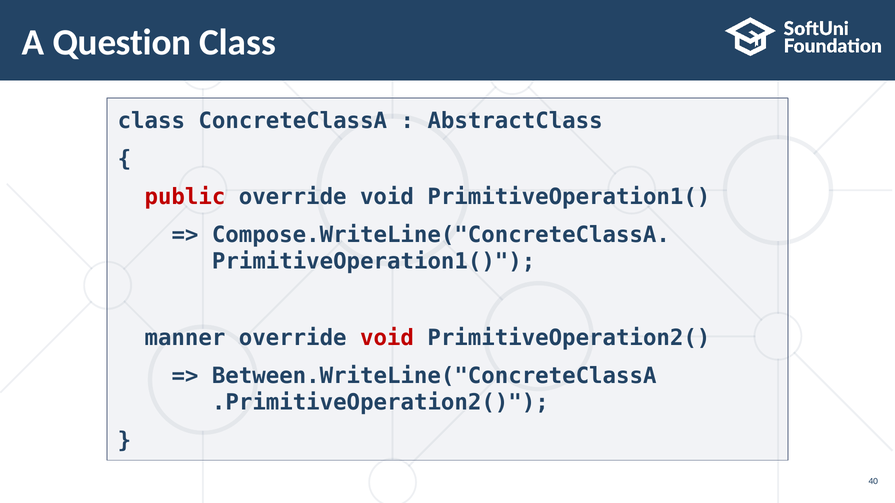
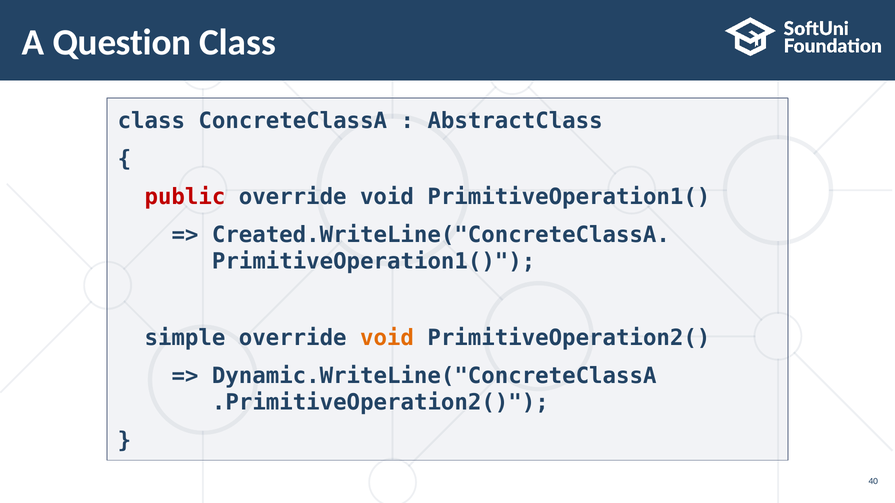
Compose.WriteLine("ConcreteClassA: Compose.WriteLine("ConcreteClassA -> Created.WriteLine("ConcreteClassA
manner: manner -> simple
void at (387, 338) colour: red -> orange
Between.WriteLine("ConcreteClassA: Between.WriteLine("ConcreteClassA -> Dynamic.WriteLine("ConcreteClassA
